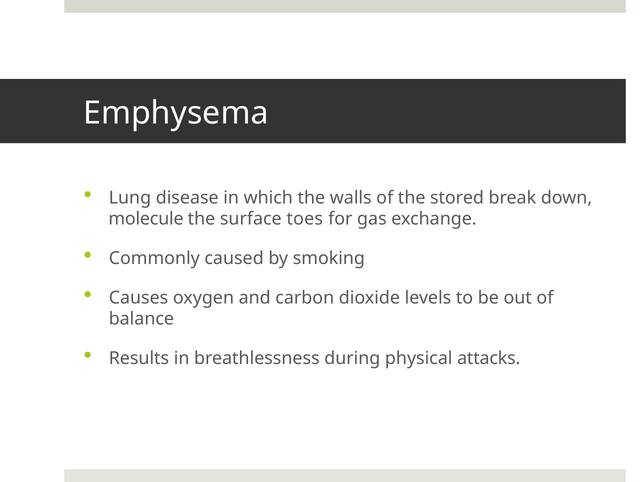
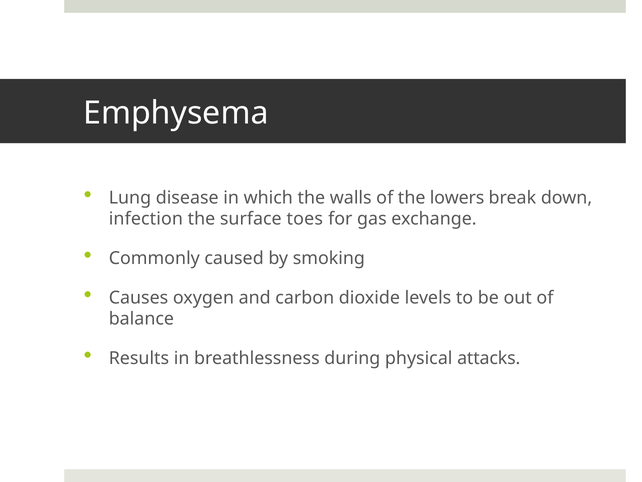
stored: stored -> lowers
molecule: molecule -> infection
